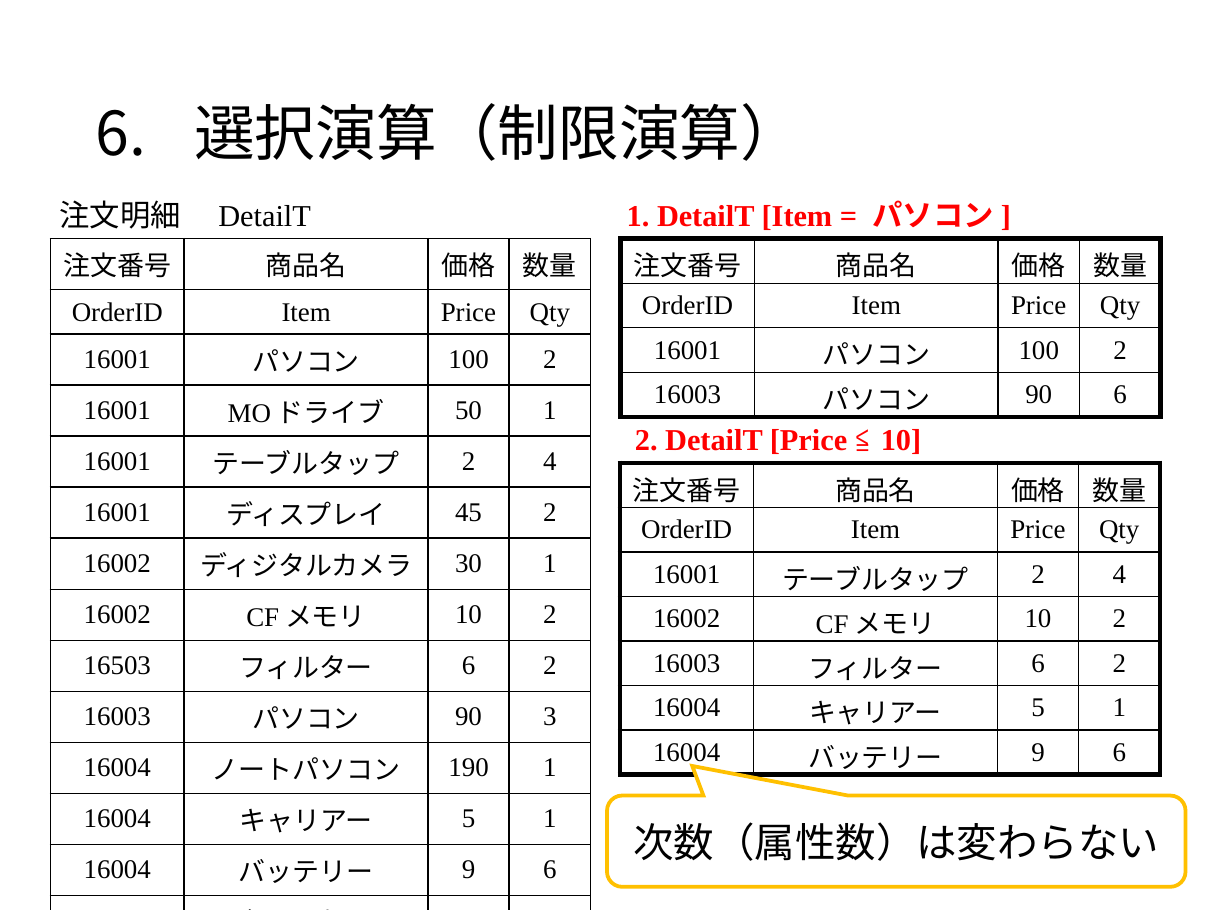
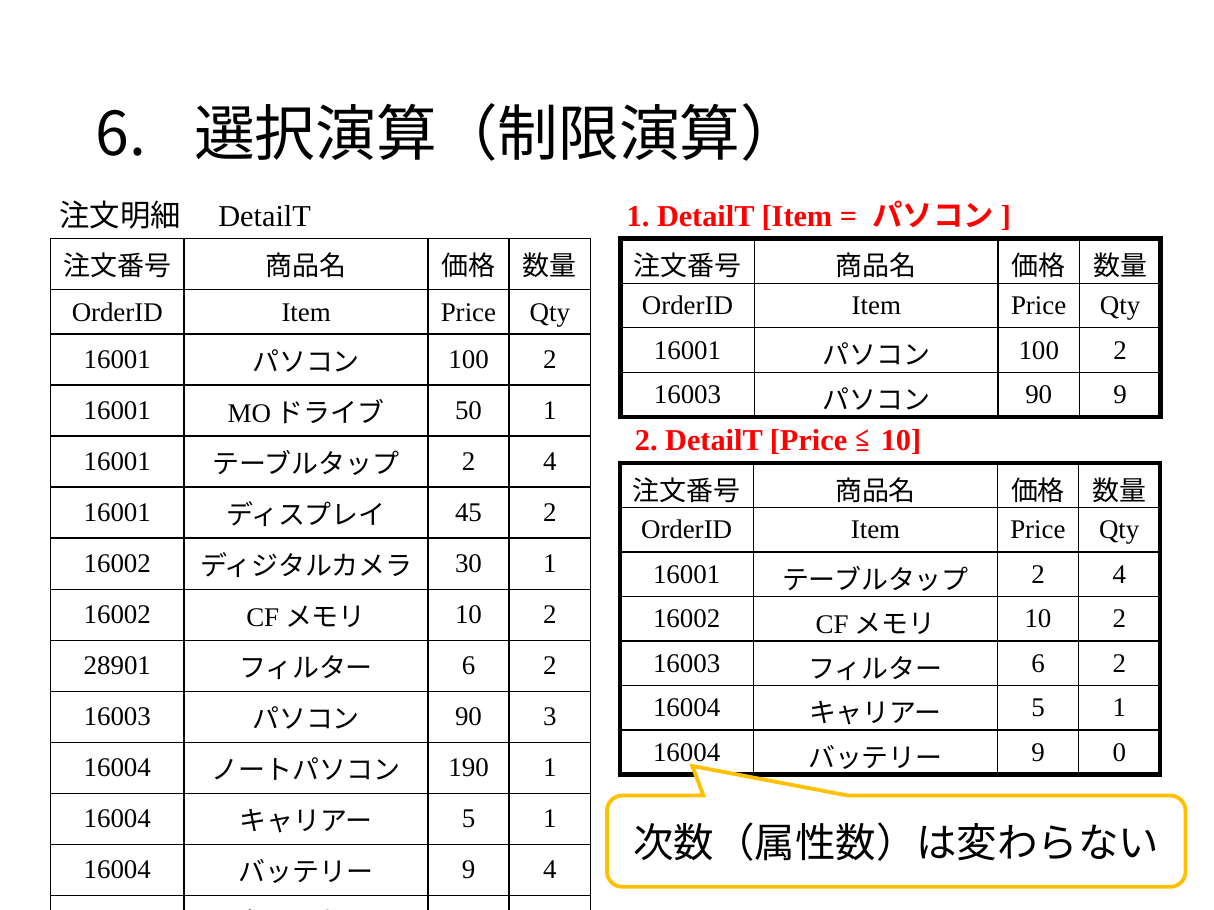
90 6: 6 -> 9
16503: 16503 -> 28901
6 at (1119, 753): 6 -> 0
6 at (550, 870): 6 -> 4
